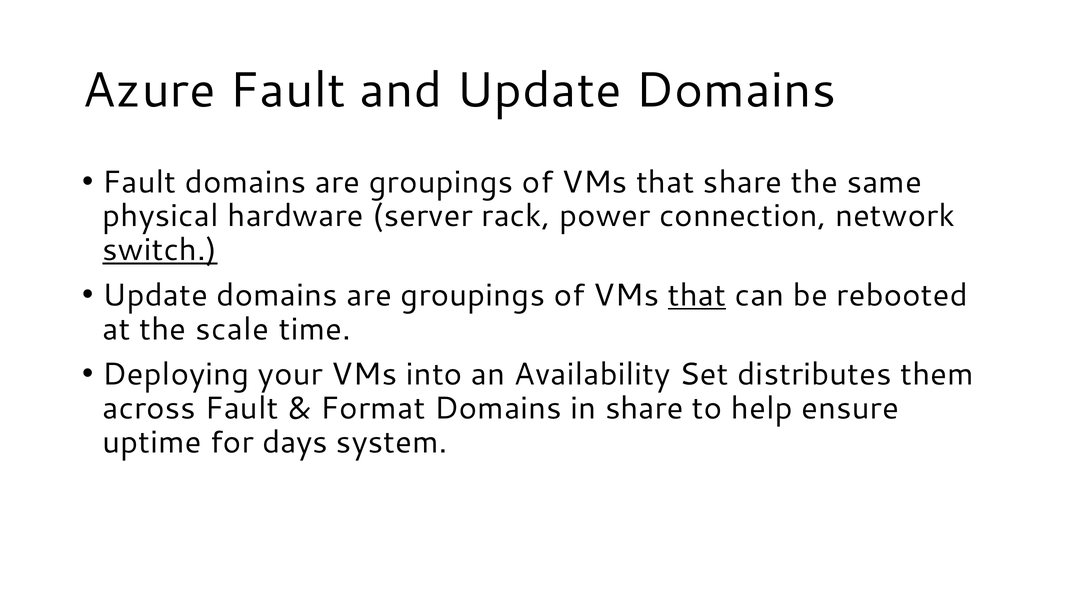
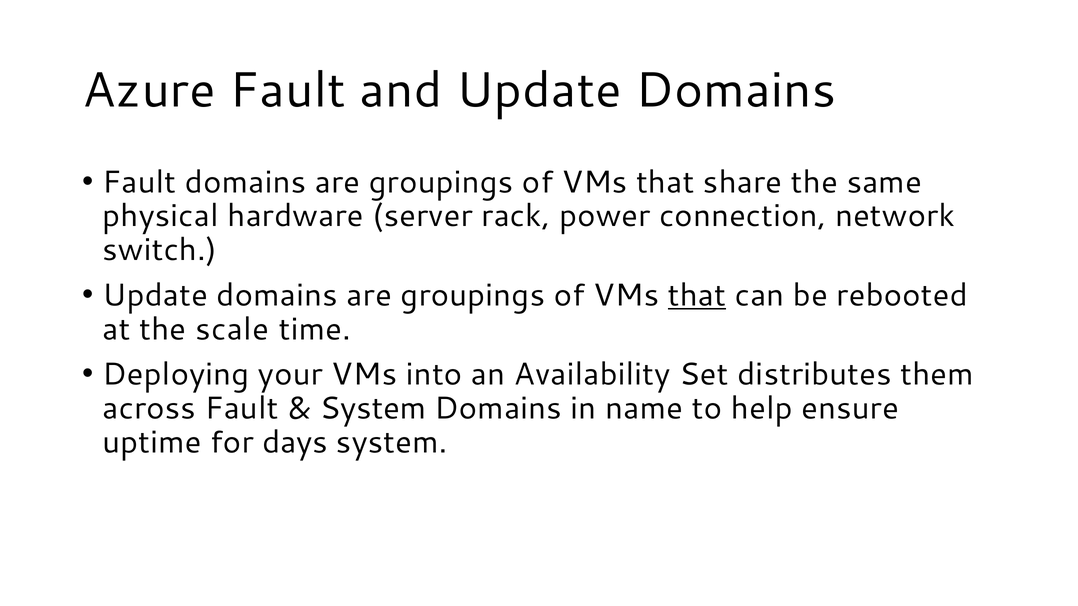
switch underline: present -> none
Format at (373, 409): Format -> System
in share: share -> name
